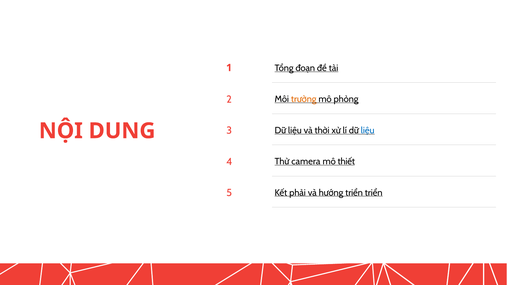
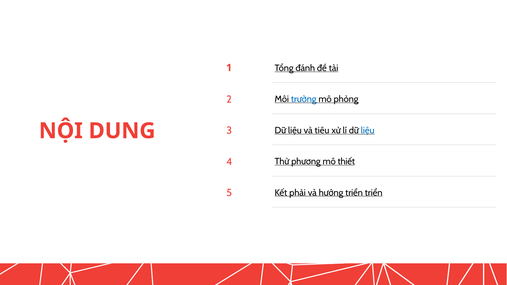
đoạn: đoạn -> đánh
trường colour: orange -> blue
thời: thời -> tiêu
camera: camera -> phương
